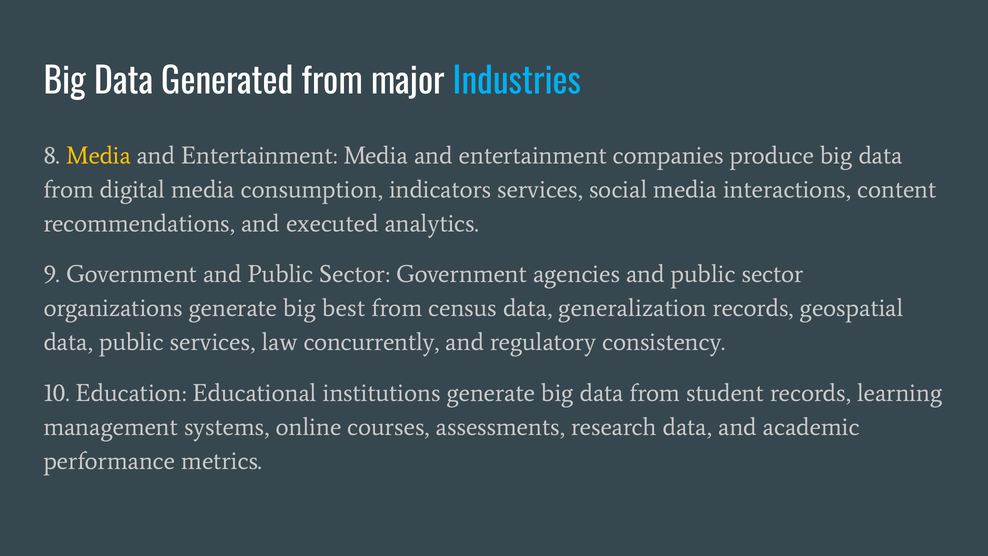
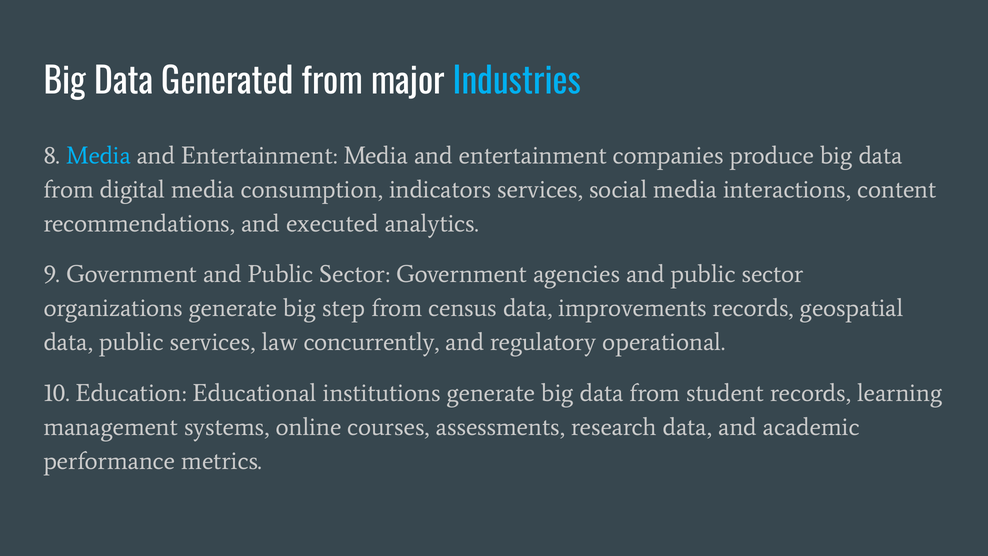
Media at (99, 155) colour: yellow -> light blue
best: best -> step
generalization: generalization -> improvements
consistency: consistency -> operational
